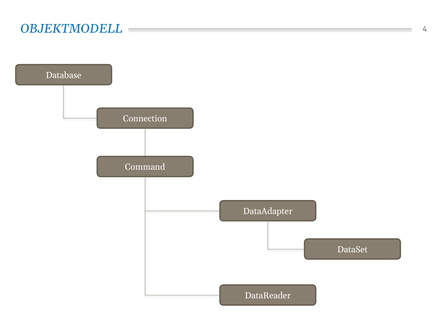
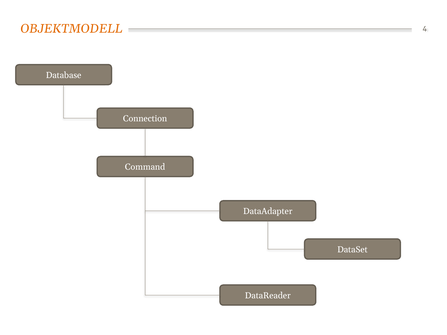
OBJEKTMODELL colour: blue -> orange
